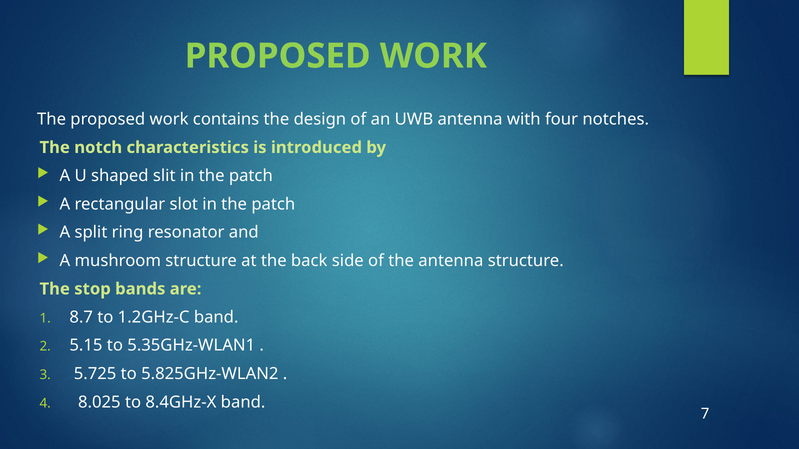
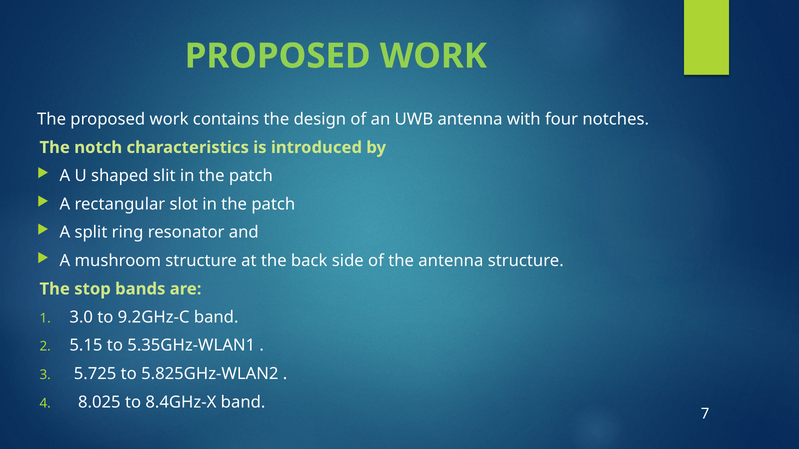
8.7: 8.7 -> 3.0
1.2GHz-C: 1.2GHz-C -> 9.2GHz-C
